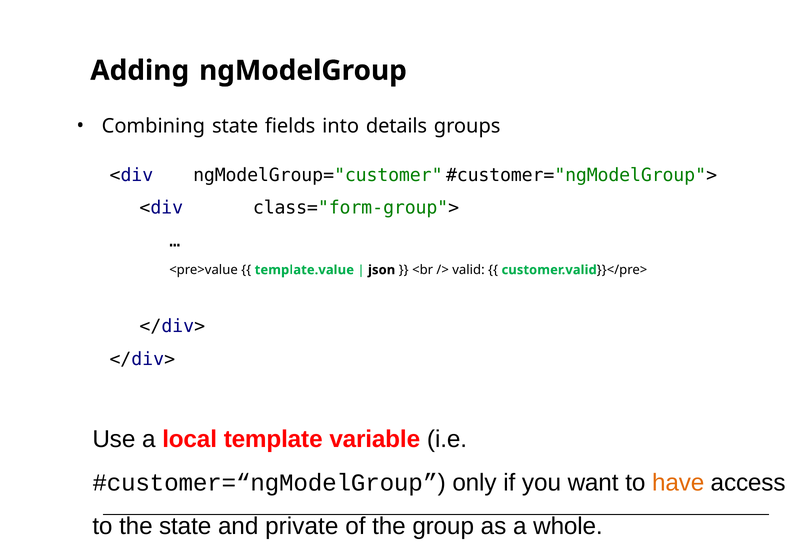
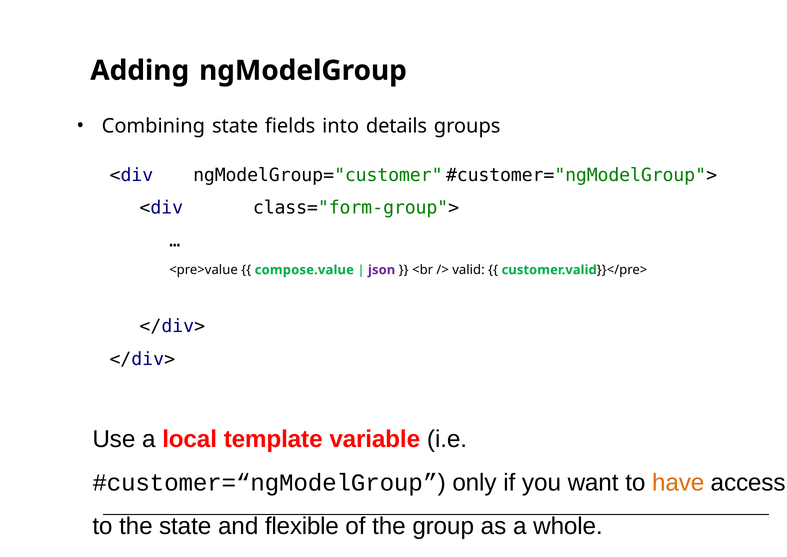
template.value: template.value -> compose.value
json colour: black -> purple
private: private -> flexible
